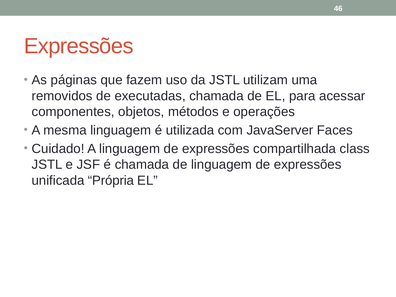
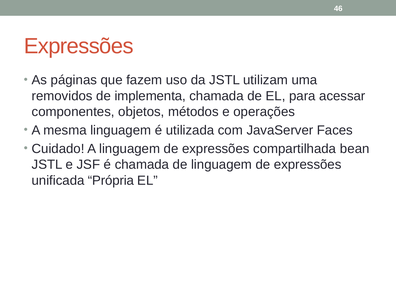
executadas: executadas -> implementa
class: class -> bean
